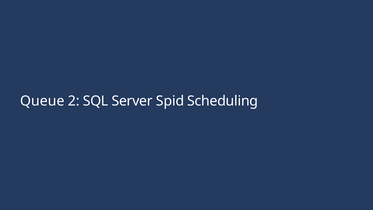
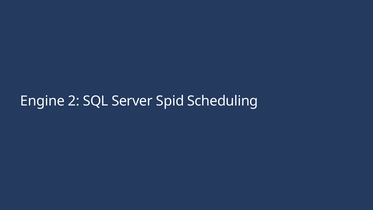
Queue: Queue -> Engine
